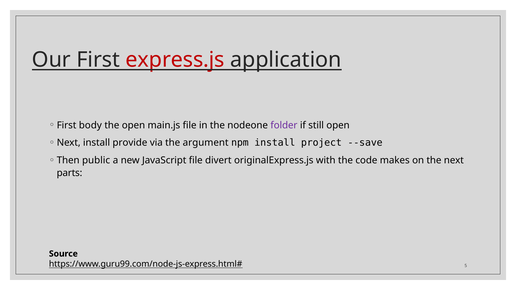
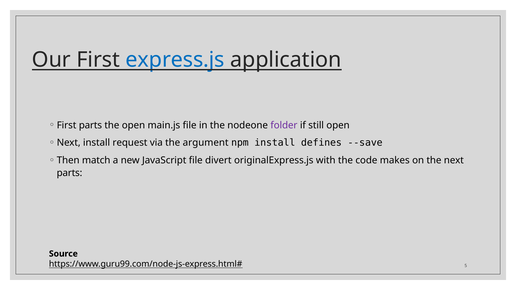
express.js colour: red -> blue
First body: body -> parts
provide: provide -> request
project: project -> defines
public: public -> match
